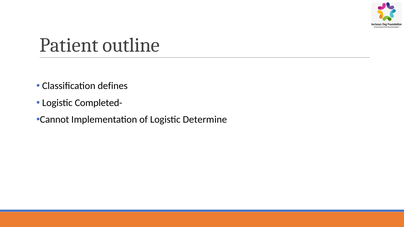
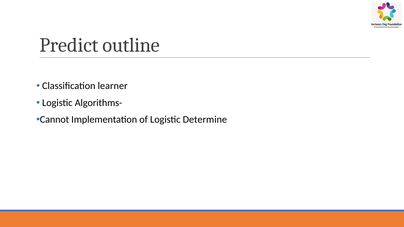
Patient: Patient -> Predict
defines: defines -> learner
Completed-: Completed- -> Algorithms-
